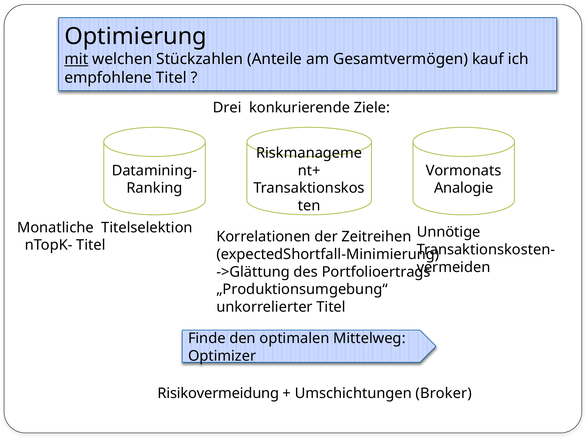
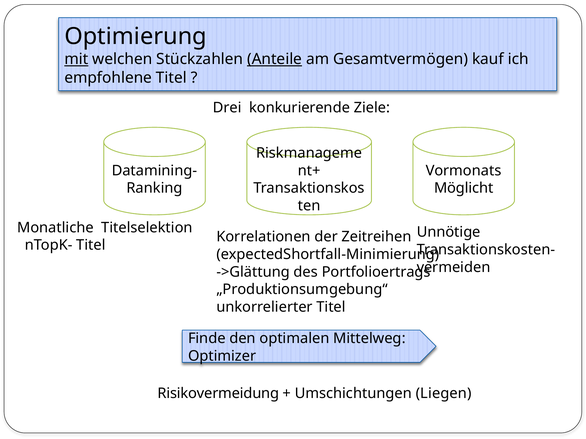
Anteile underline: none -> present
Analogie: Analogie -> Möglicht
Broker: Broker -> Liegen
